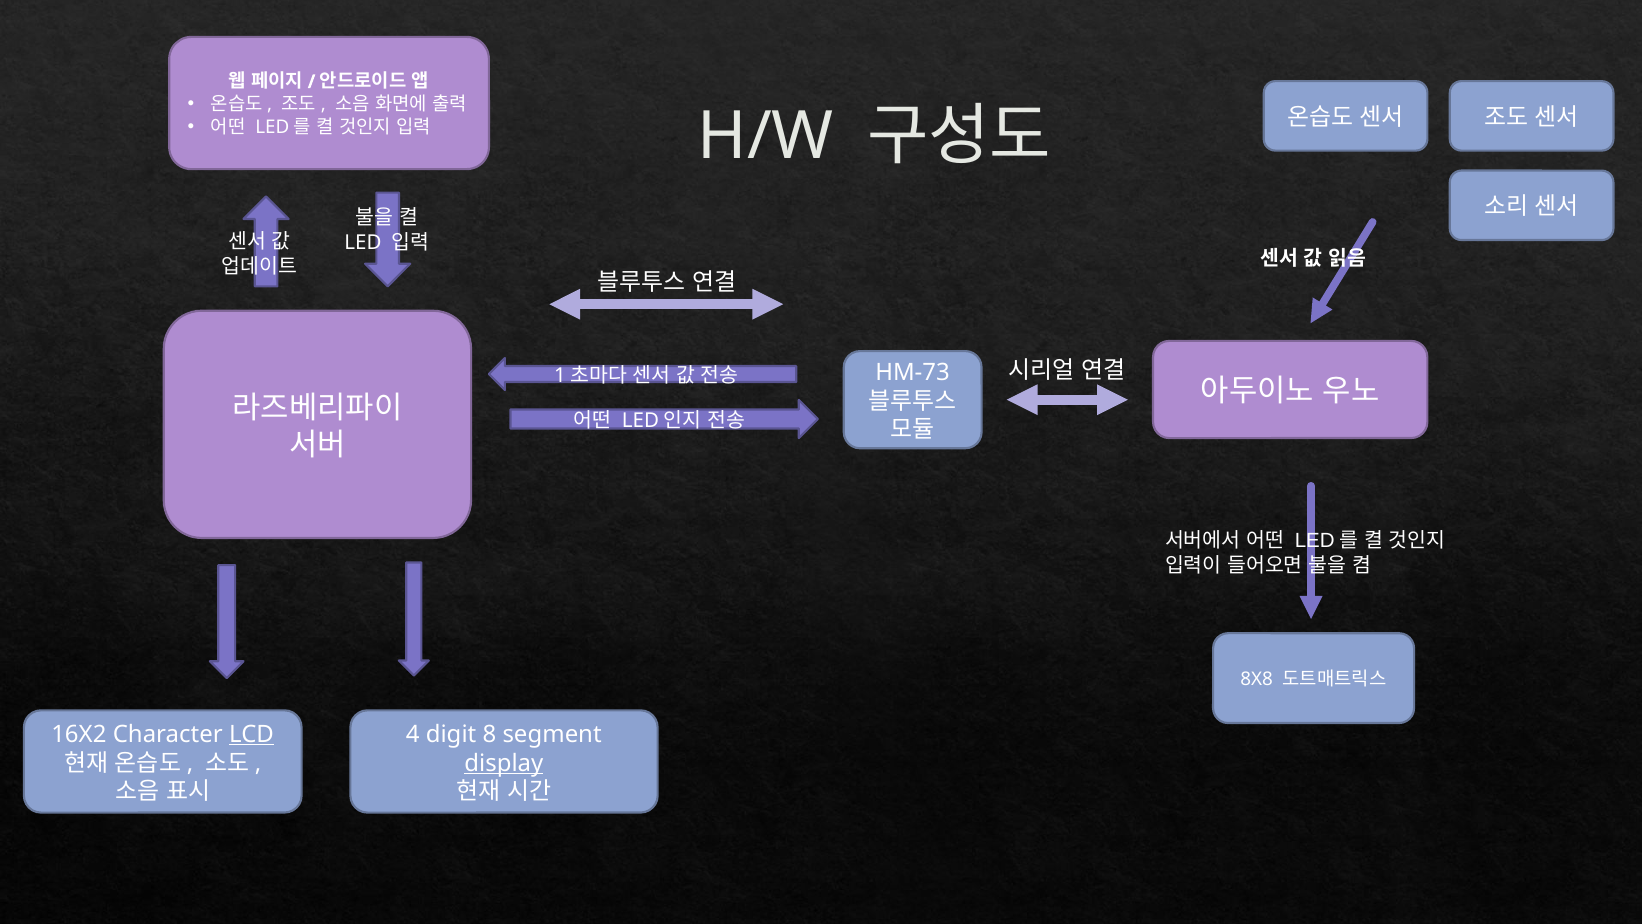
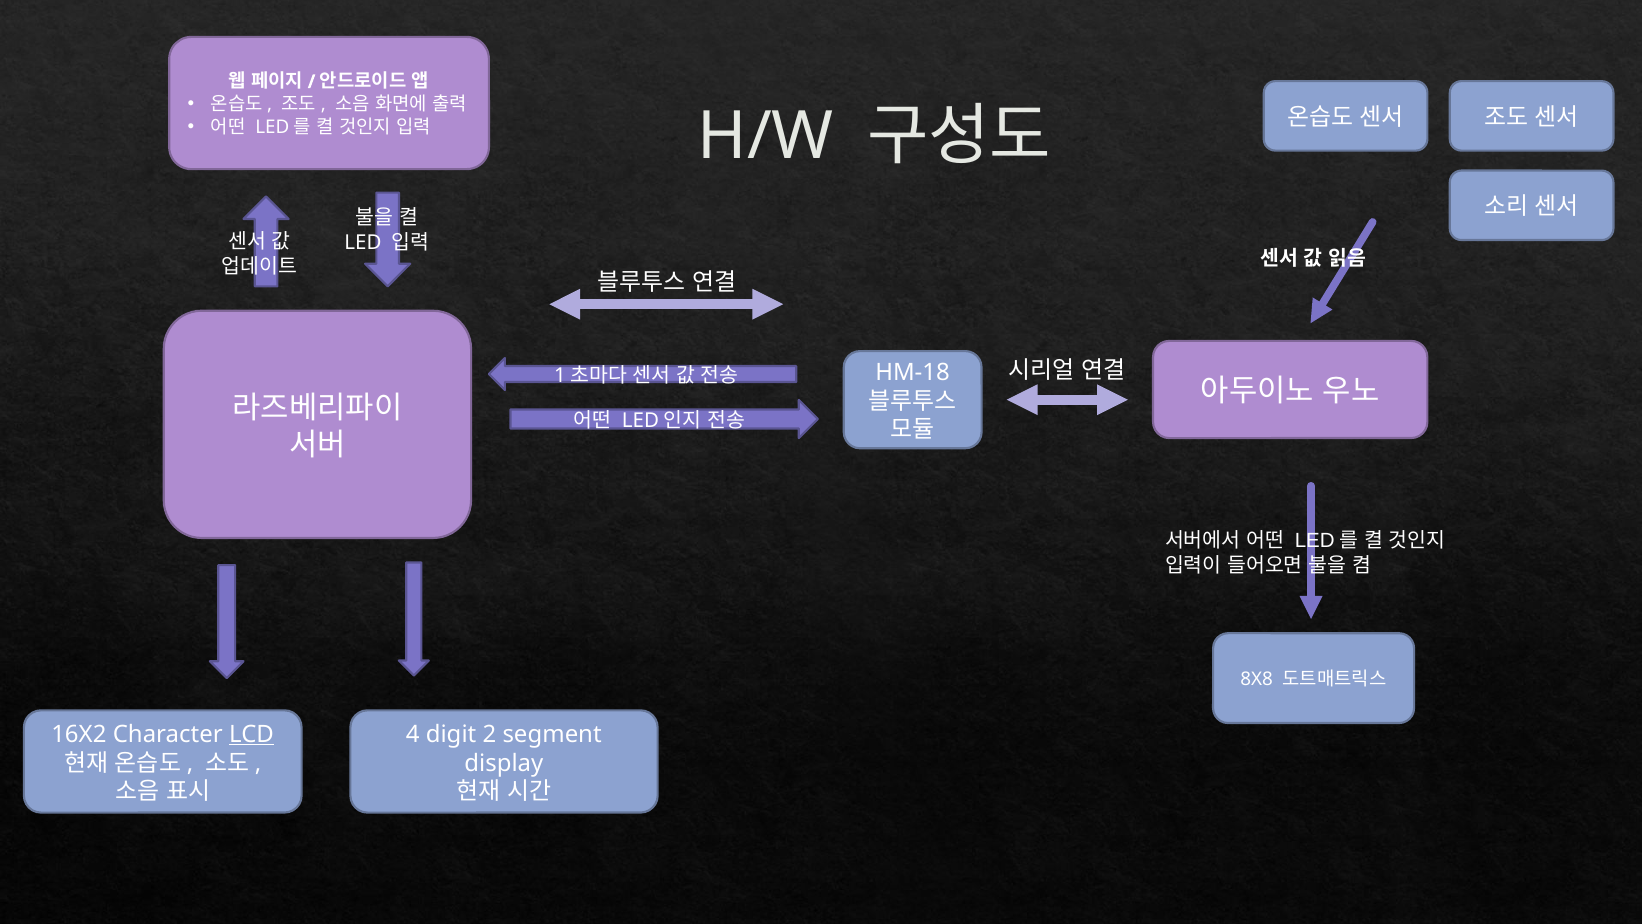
HM-73: HM-73 -> HM-18
8: 8 -> 2
display underline: present -> none
